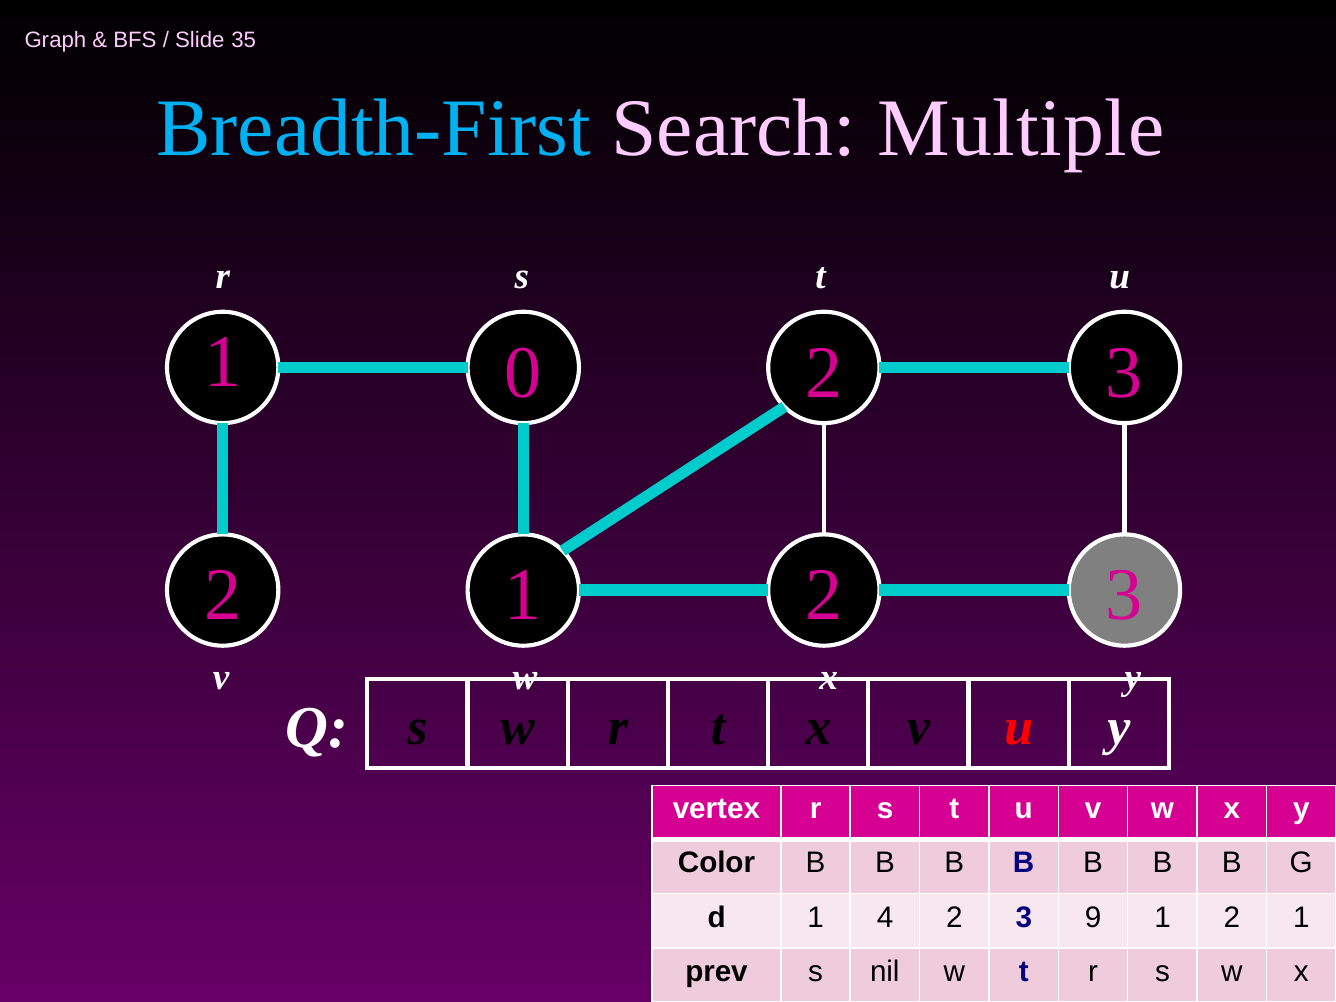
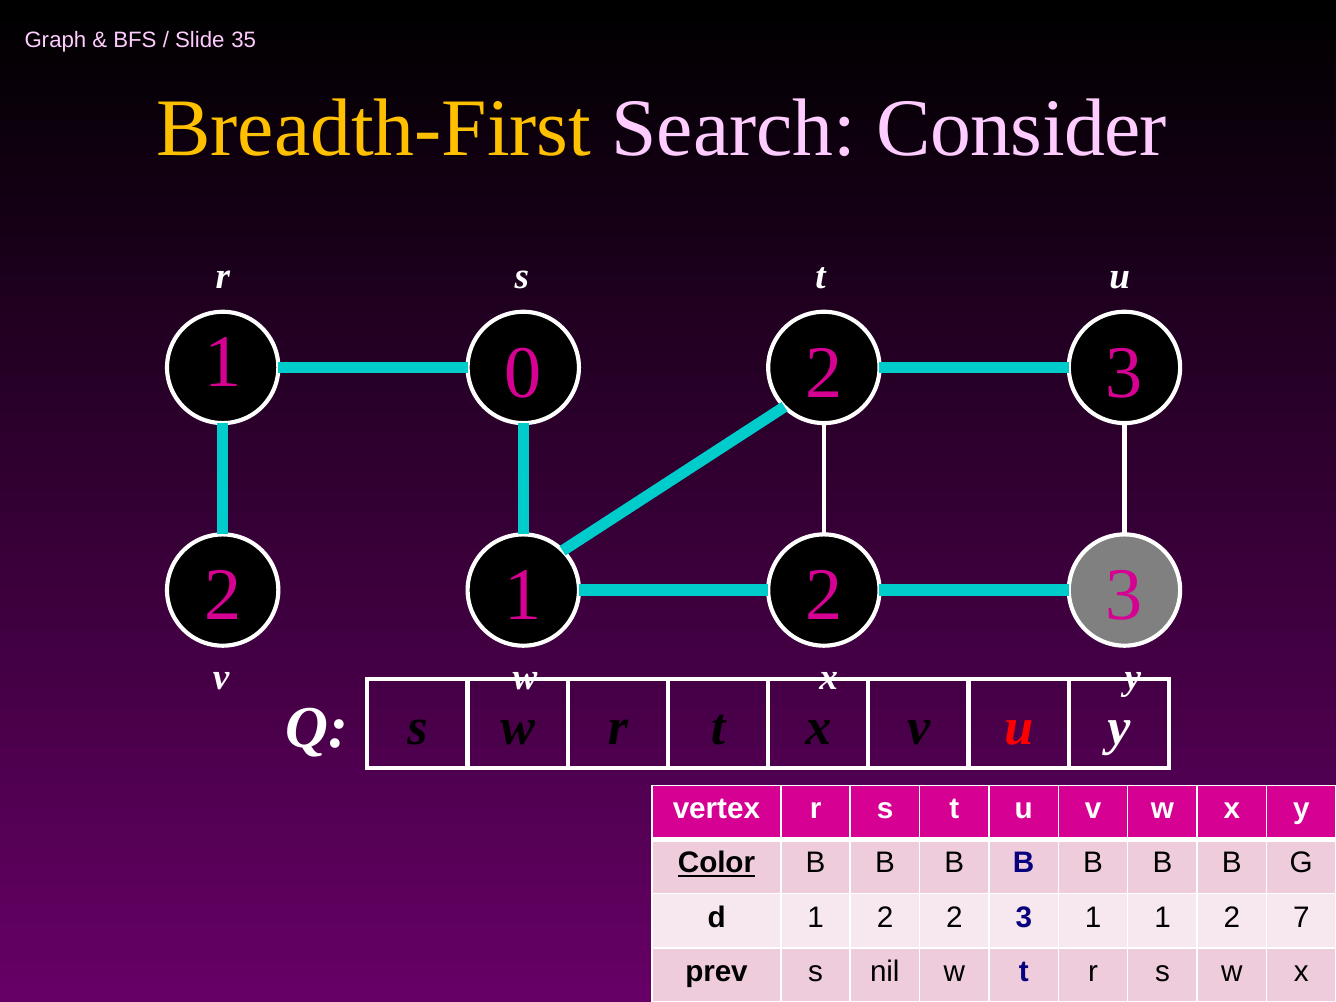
Breadth-First colour: light blue -> yellow
Multiple: Multiple -> Consider
Color underline: none -> present
d 1 4: 4 -> 2
3 9: 9 -> 1
2 1: 1 -> 7
